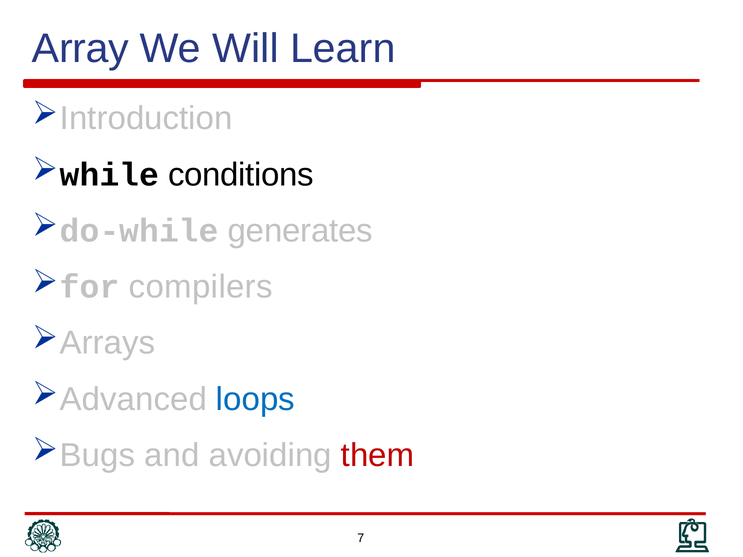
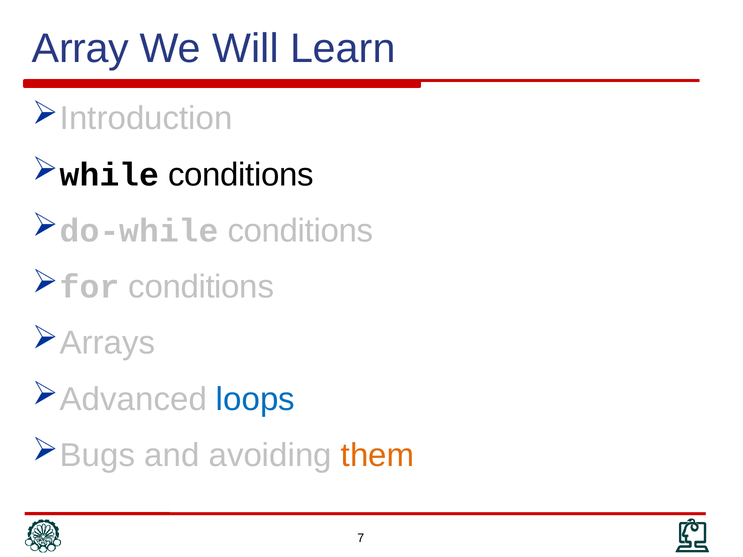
do-while generates: generates -> conditions
for compilers: compilers -> conditions
them colour: red -> orange
